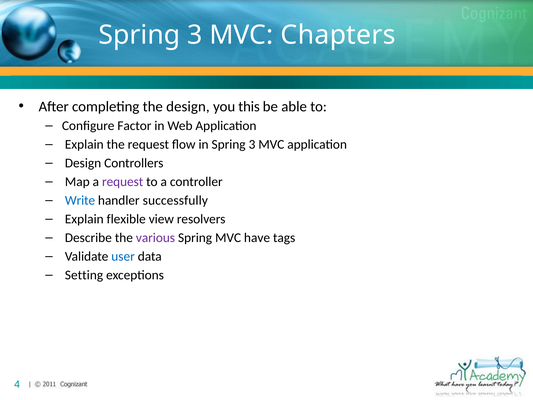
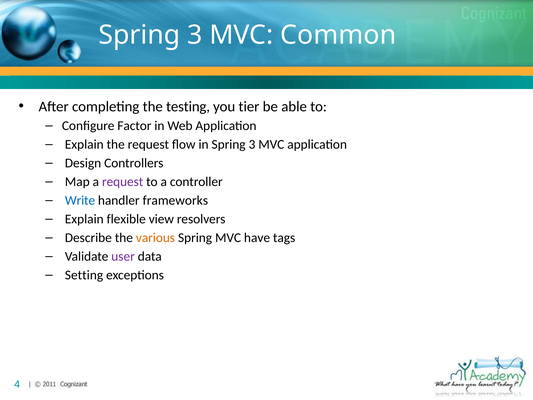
Chapters: Chapters -> Common
the design: design -> testing
this: this -> tier
successfully: successfully -> frameworks
various colour: purple -> orange
user colour: blue -> purple
